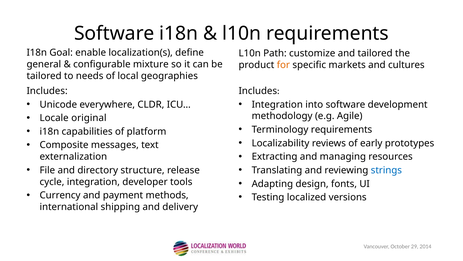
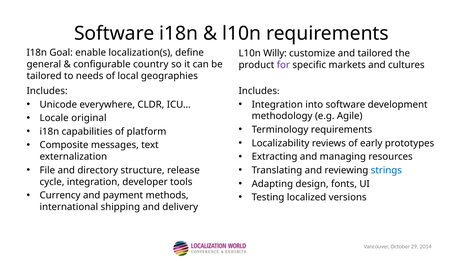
Path: Path -> Willy
mixture: mixture -> country
for colour: orange -> purple
